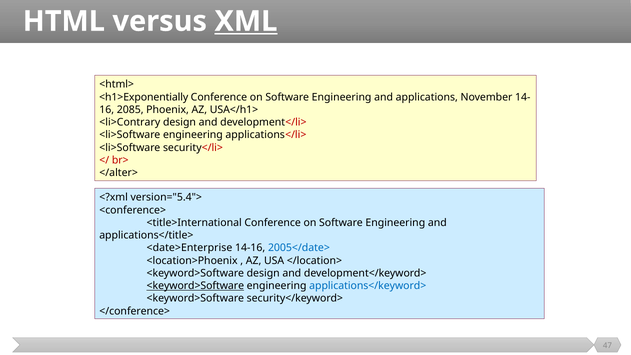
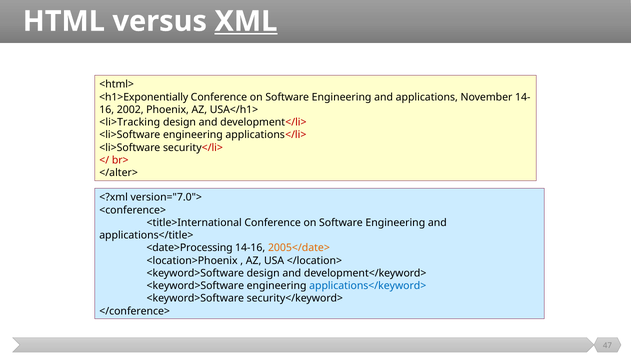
2085: 2085 -> 2002
<li>Contrary: <li>Contrary -> <li>Tracking
version="5.4">: version="5.4"> -> version="7.0">
<date>Enterprise: <date>Enterprise -> <date>Processing
2005</date> colour: blue -> orange
<keyword>Software at (195, 286) underline: present -> none
